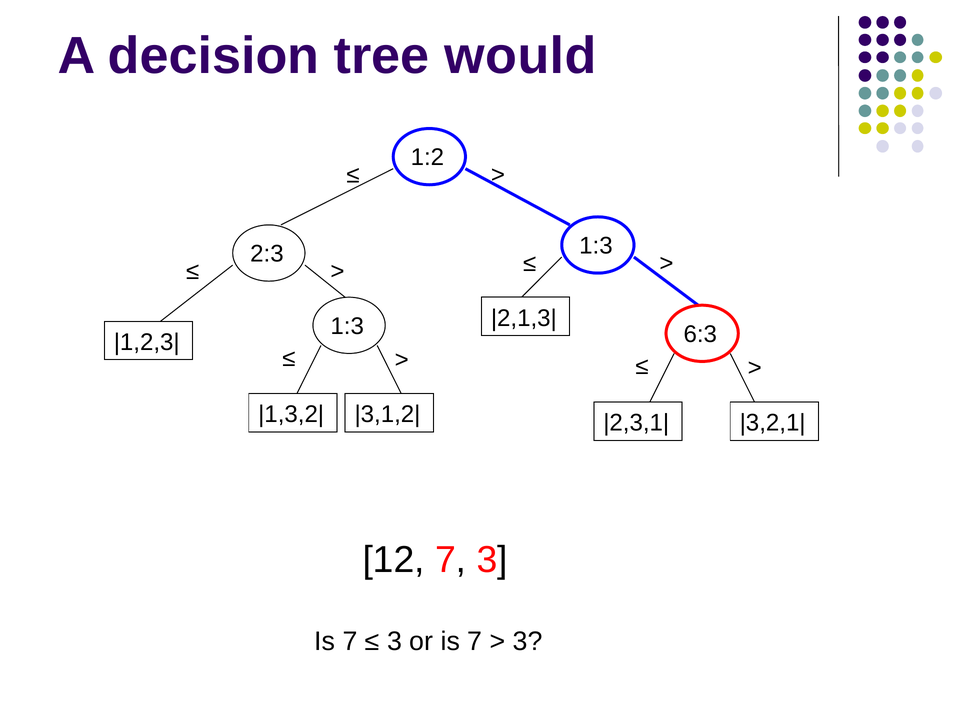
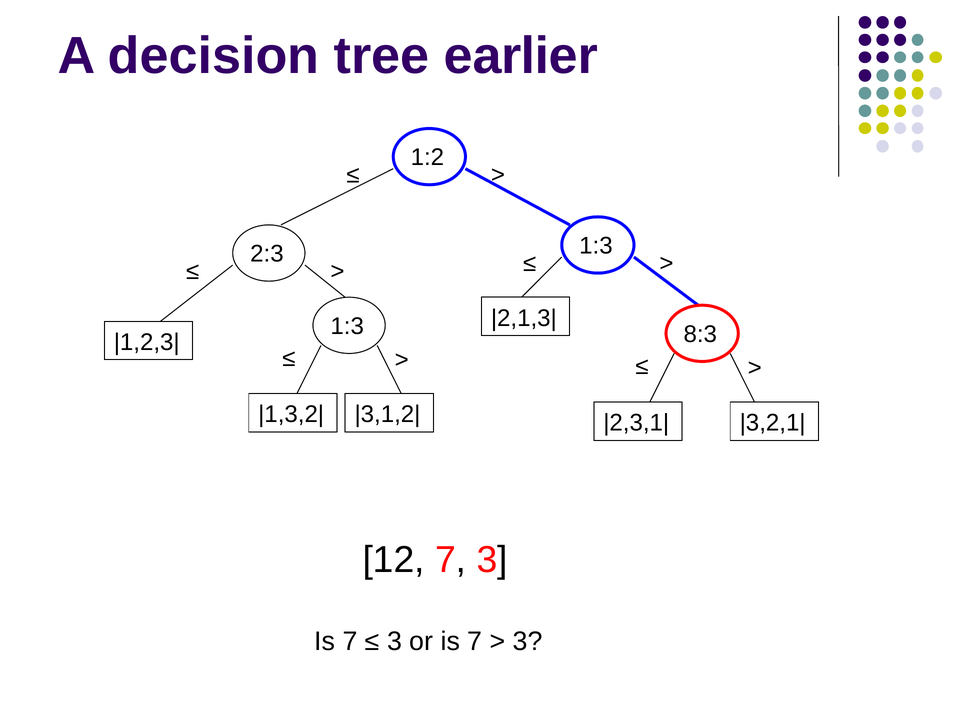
would: would -> earlier
6:3: 6:3 -> 8:3
